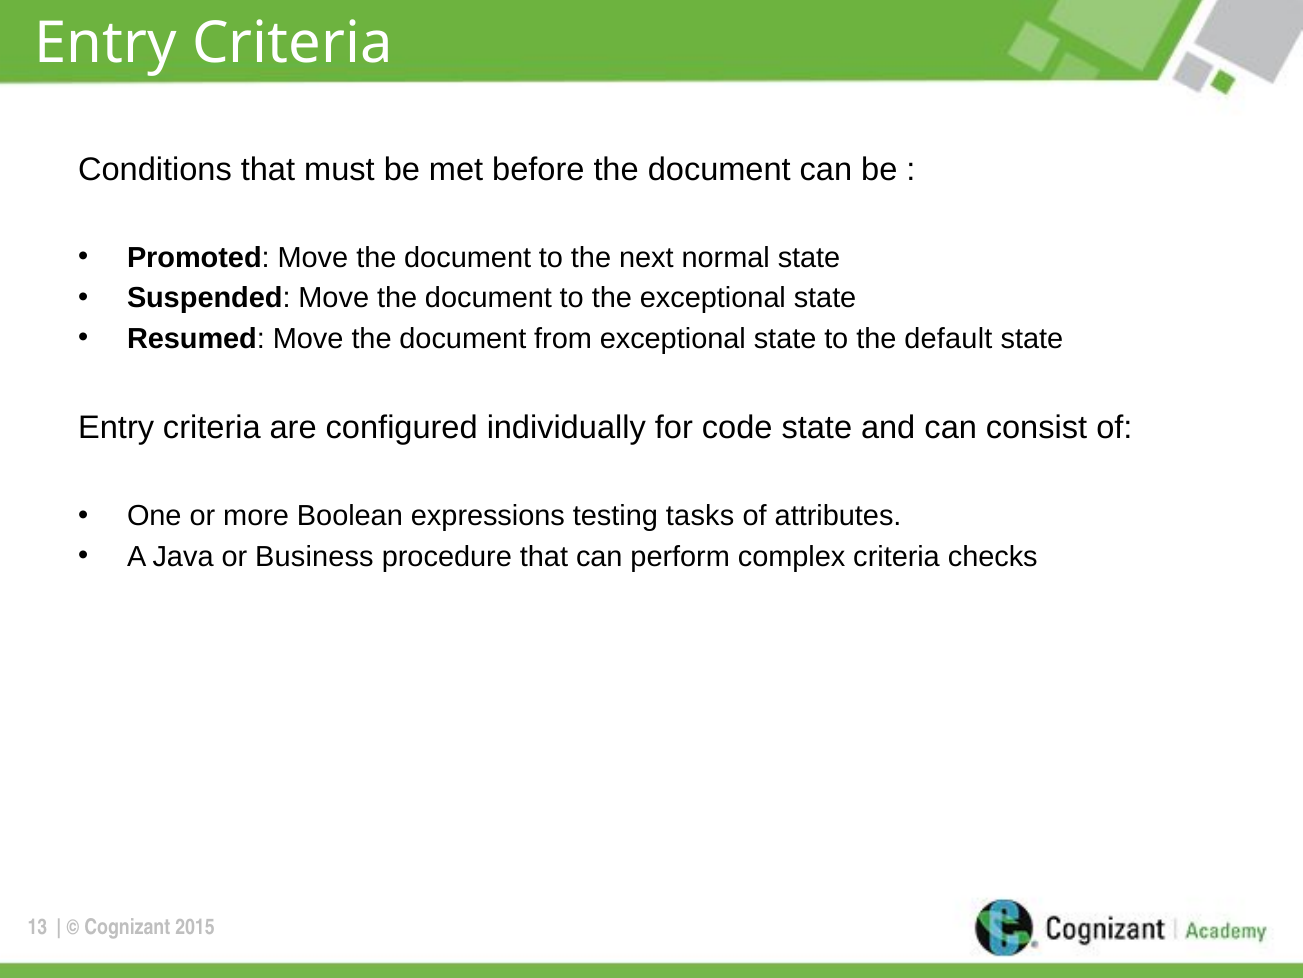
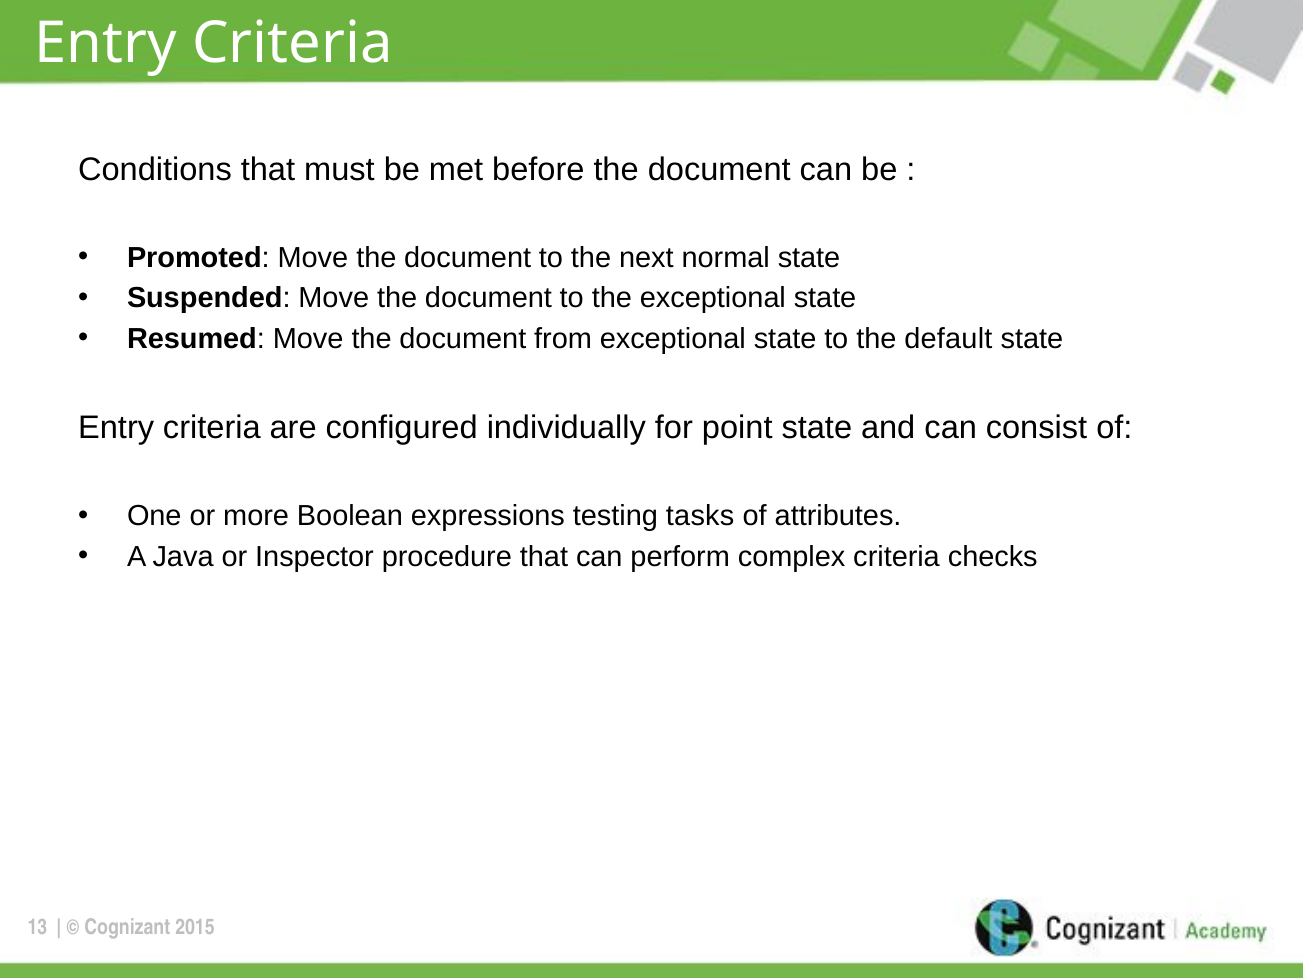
code: code -> point
Business: Business -> Inspector
